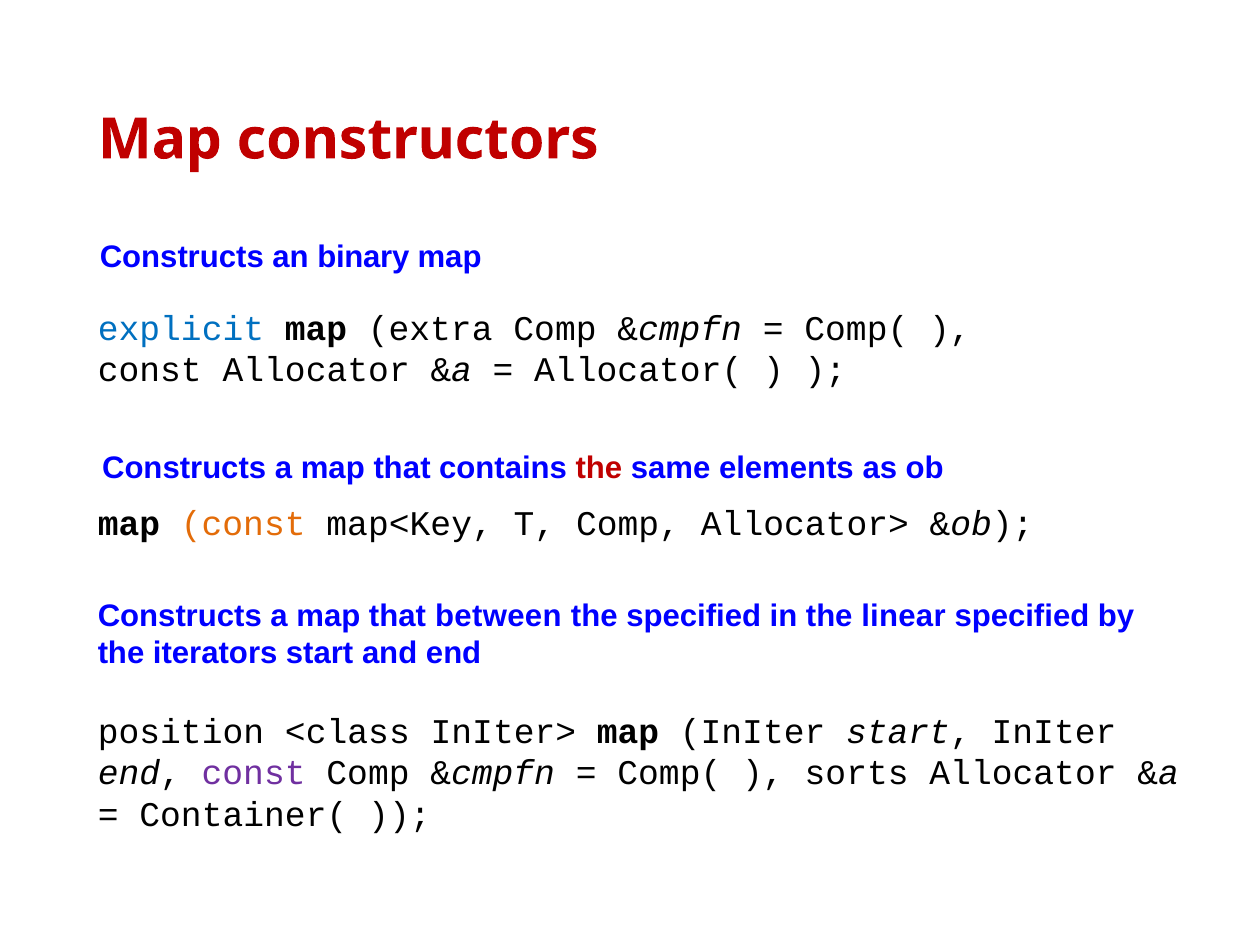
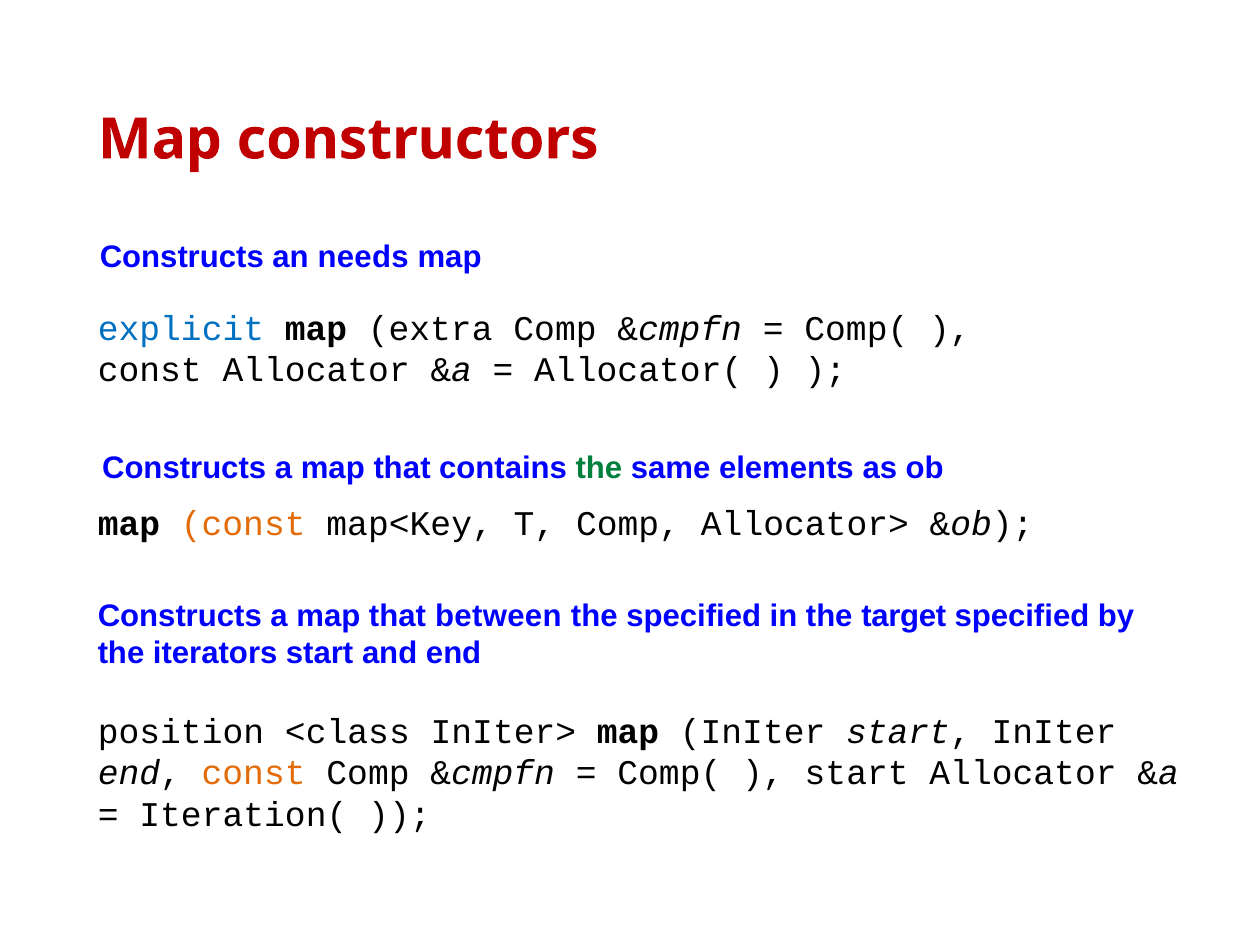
binary: binary -> needs
the at (599, 468) colour: red -> green
linear: linear -> target
const at (254, 773) colour: purple -> orange
sorts at (857, 773): sorts -> start
Container(: Container( -> Iteration(
